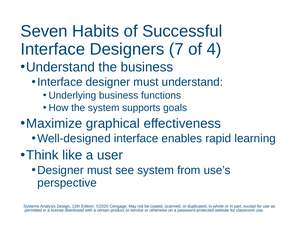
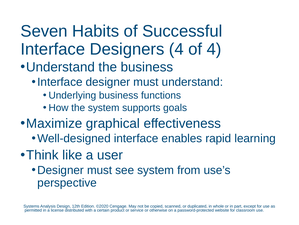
Designers 7: 7 -> 4
